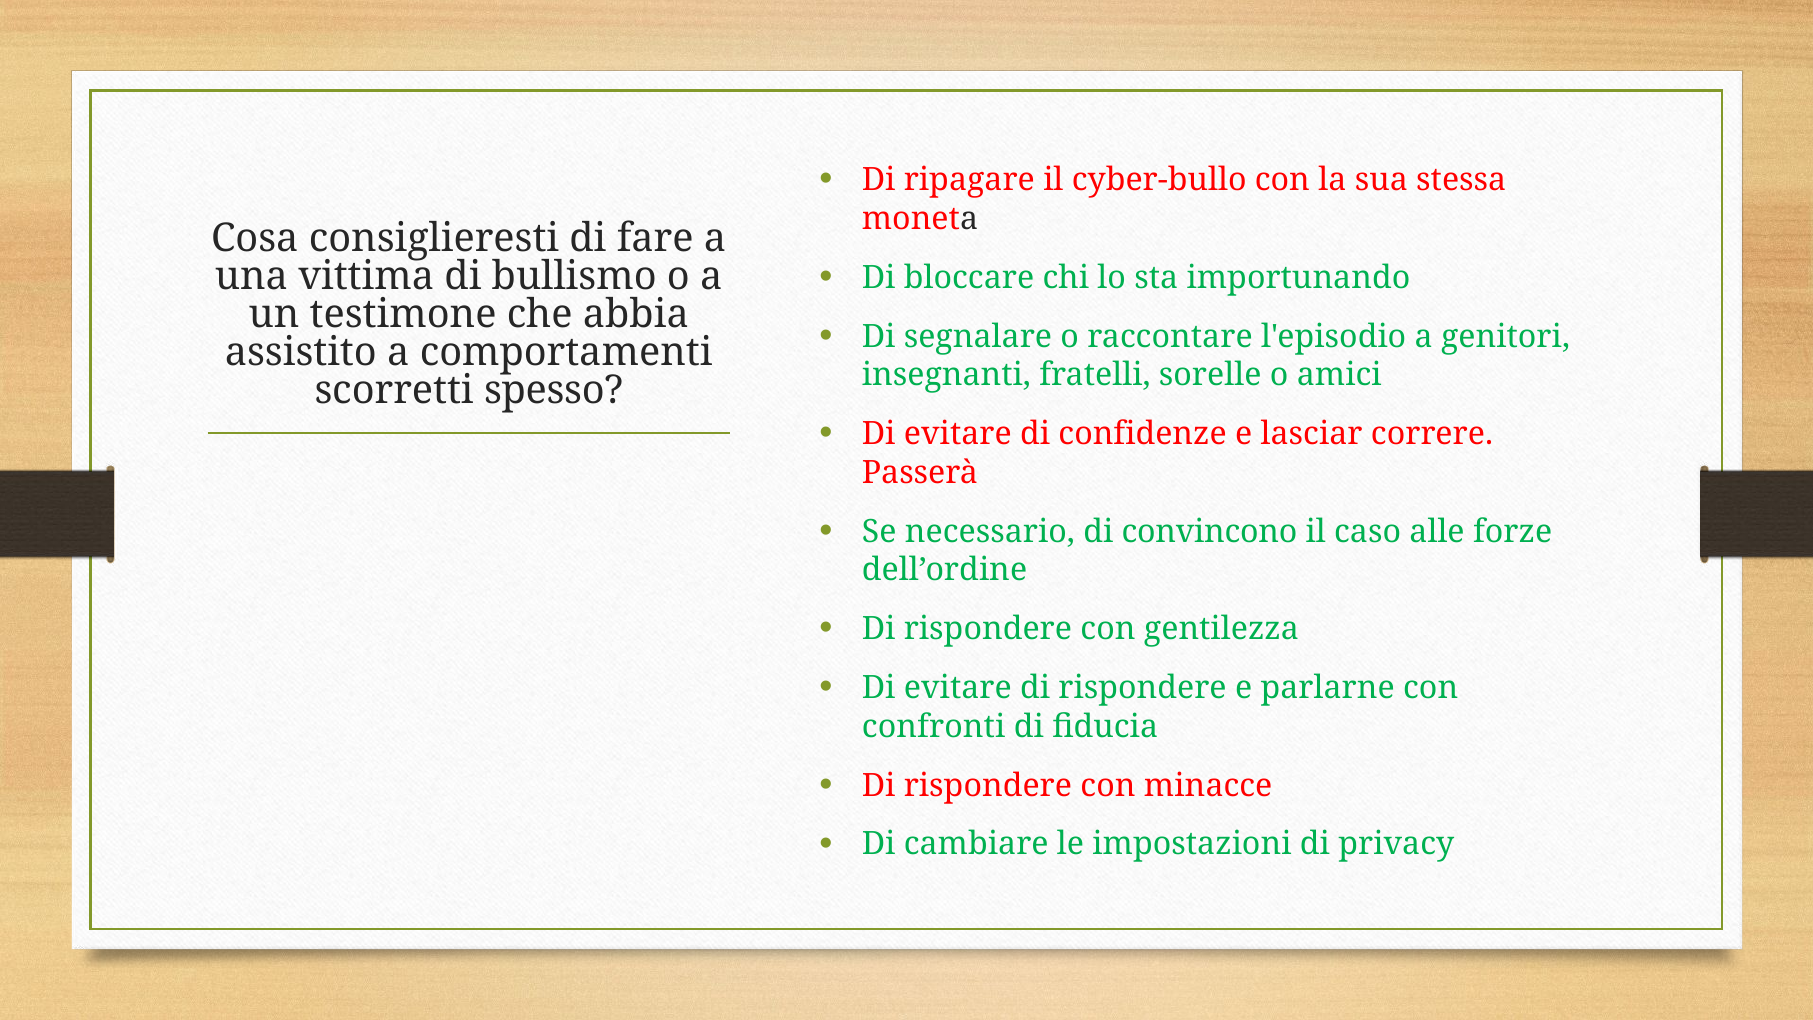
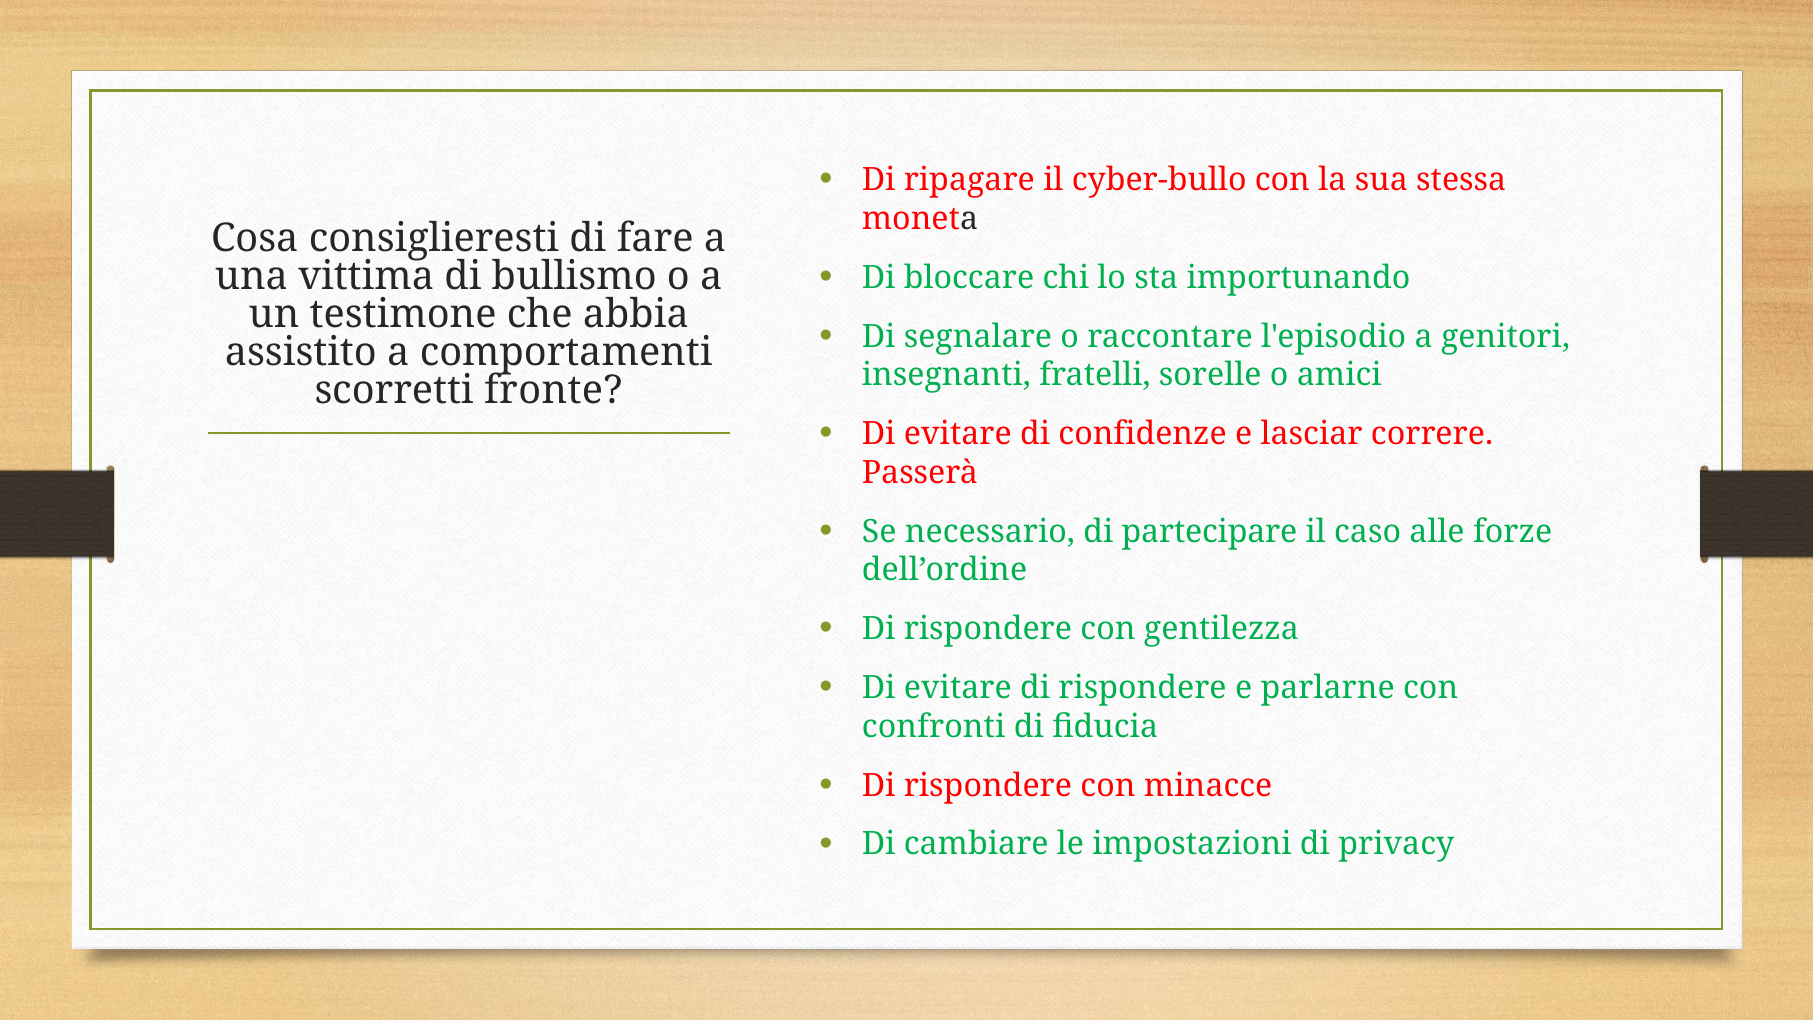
spesso: spesso -> fronte
convincono: convincono -> partecipare
